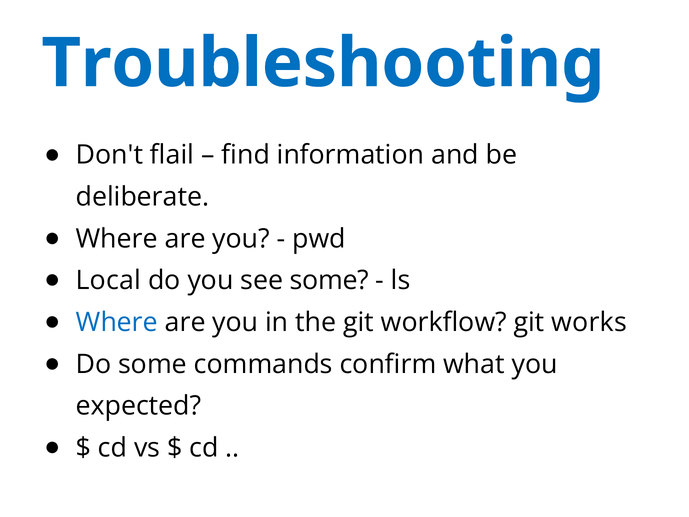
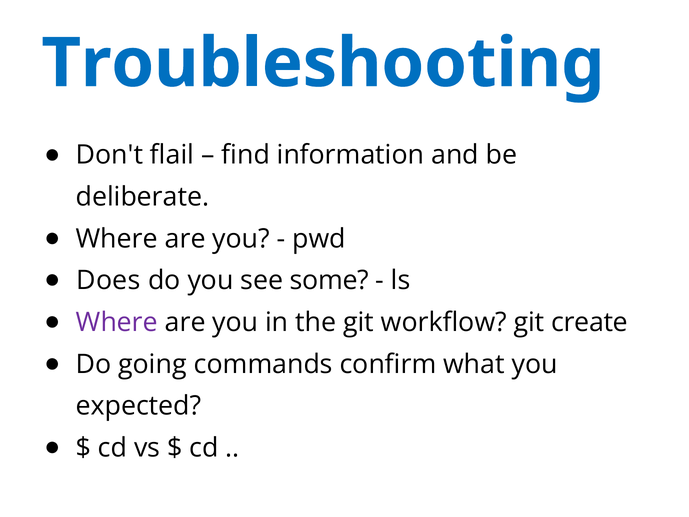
Local: Local -> Does
Where at (117, 322) colour: blue -> purple
works: works -> create
Do some: some -> going
